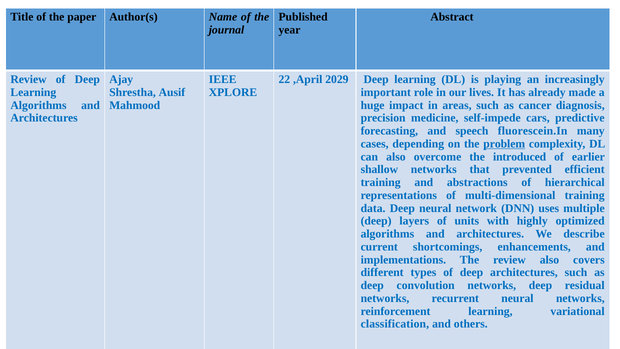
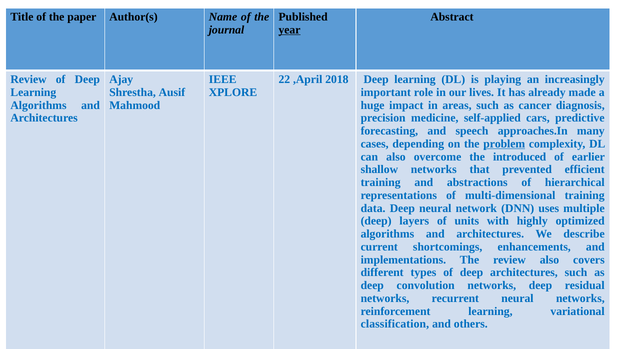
year underline: none -> present
2029: 2029 -> 2018
self-impede: self-impede -> self-applied
fluorescein.In: fluorescein.In -> approaches.In
